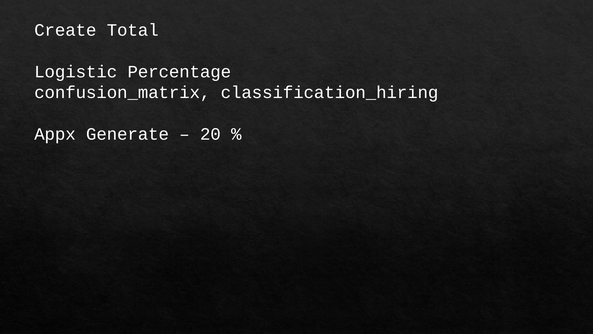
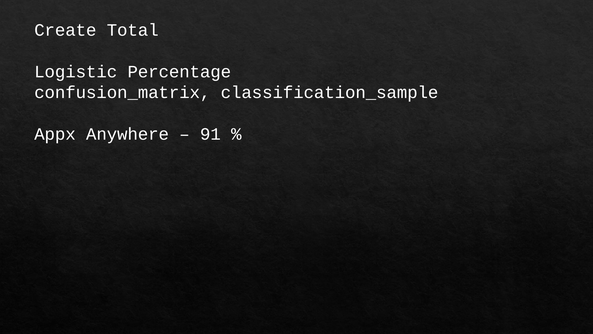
classification_hiring: classification_hiring -> classification_sample
Generate: Generate -> Anywhere
20: 20 -> 91
